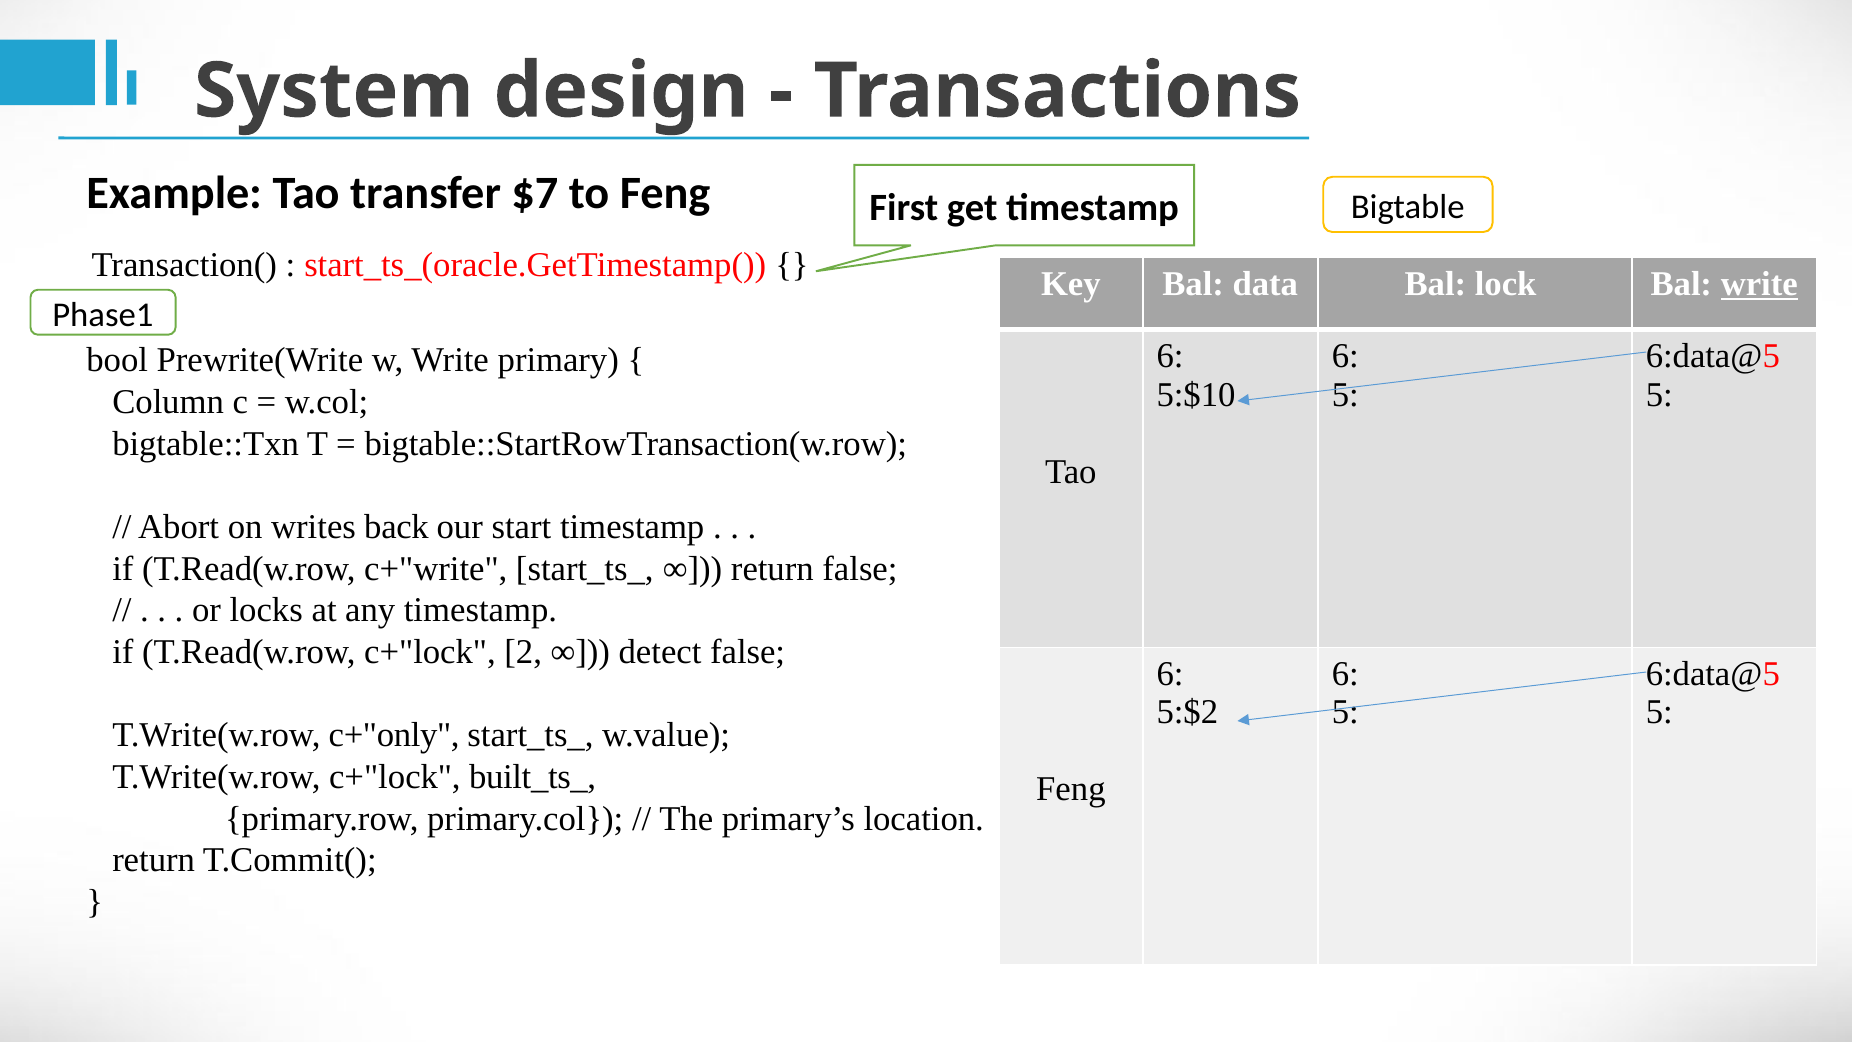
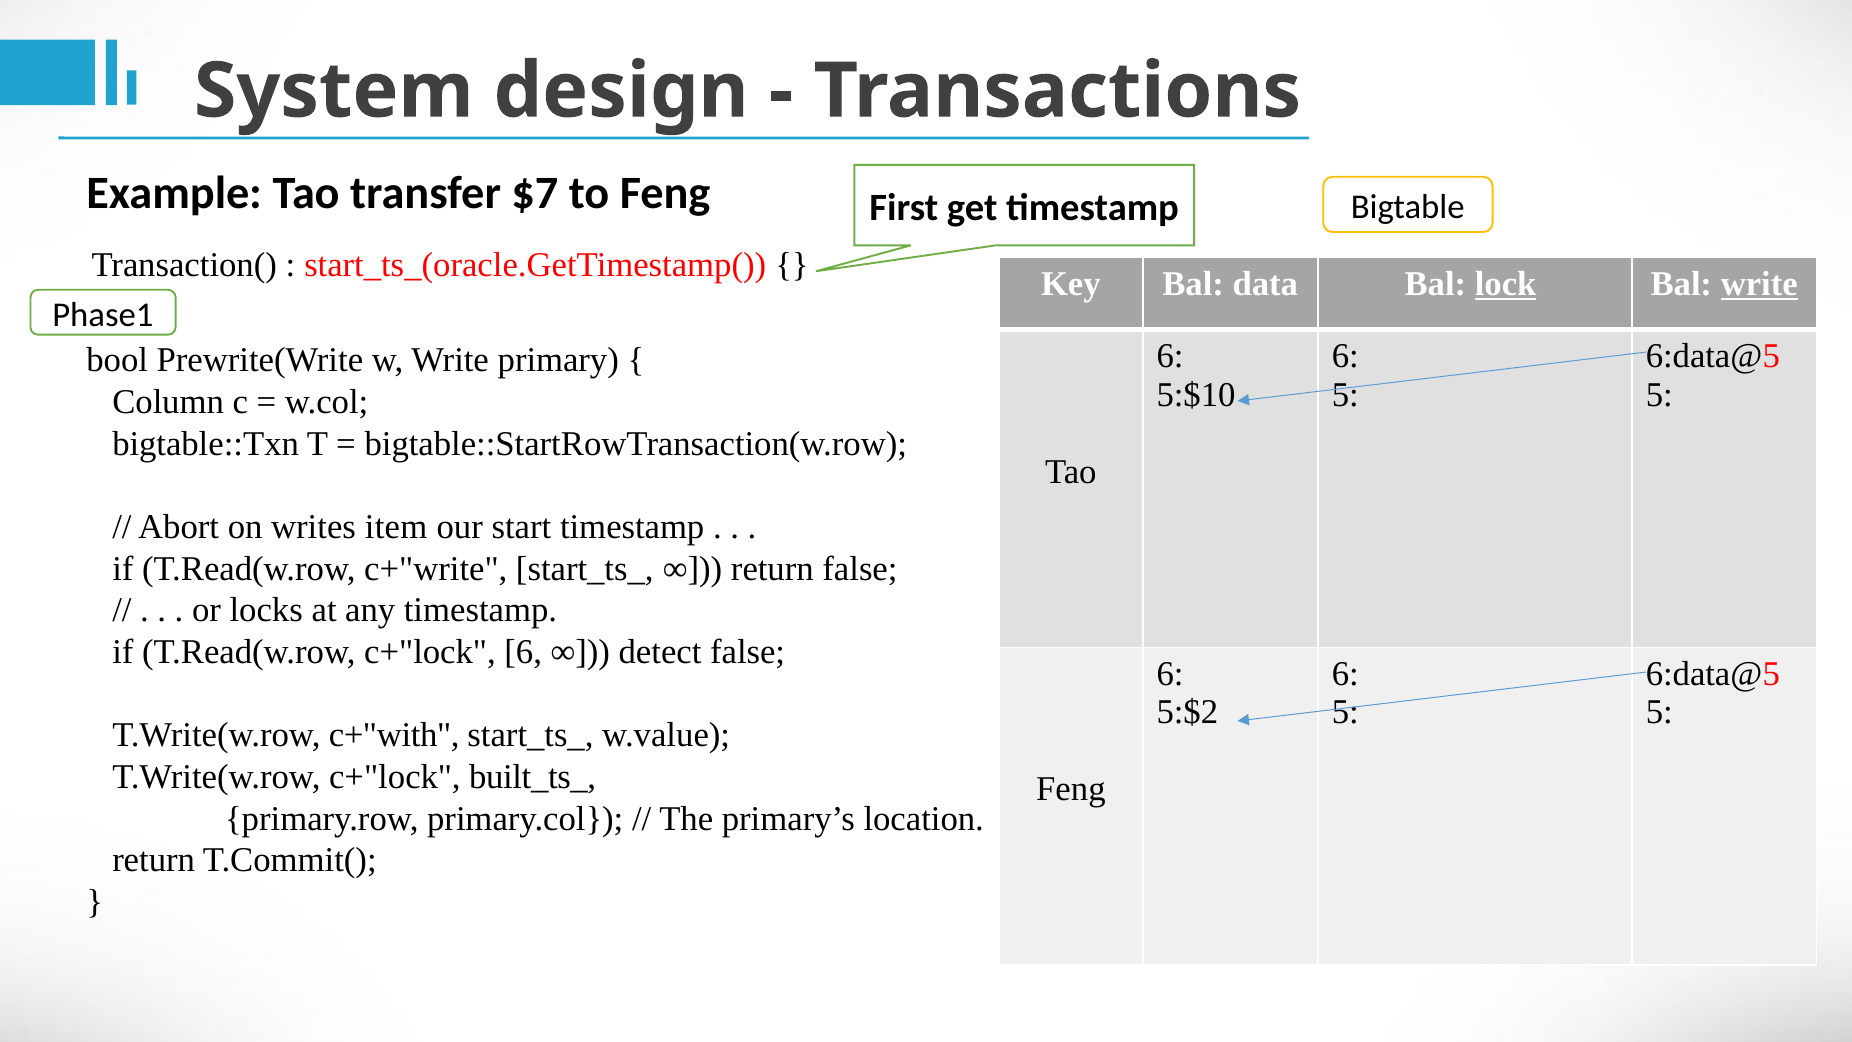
lock underline: none -> present
back: back -> item
c+"lock 2: 2 -> 6
c+"only: c+"only -> c+"with
